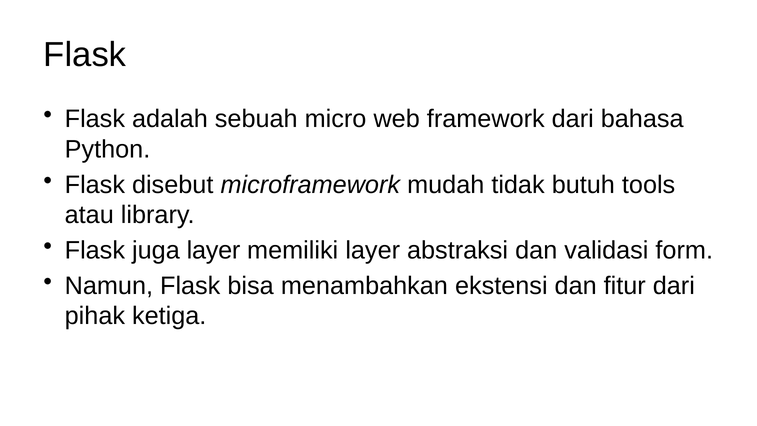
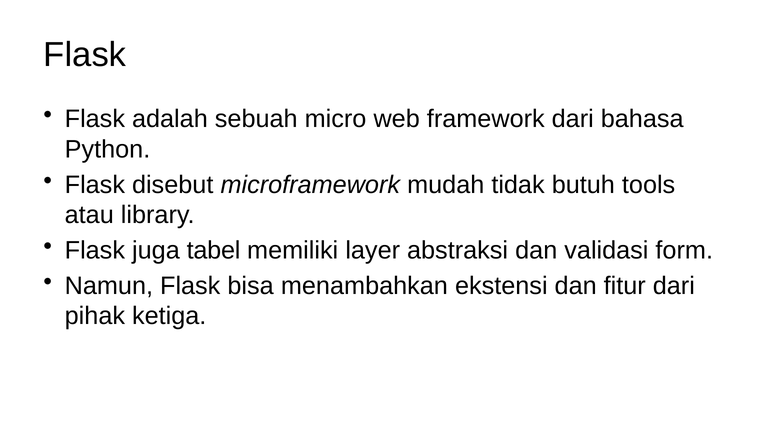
juga layer: layer -> tabel
